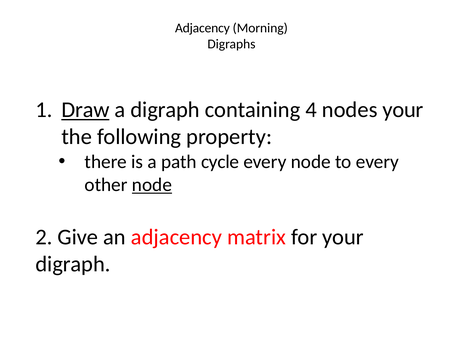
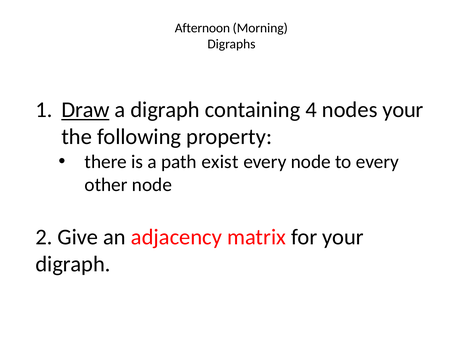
Adjacency at (202, 28): Adjacency -> Afternoon
cycle: cycle -> exist
node at (152, 185) underline: present -> none
